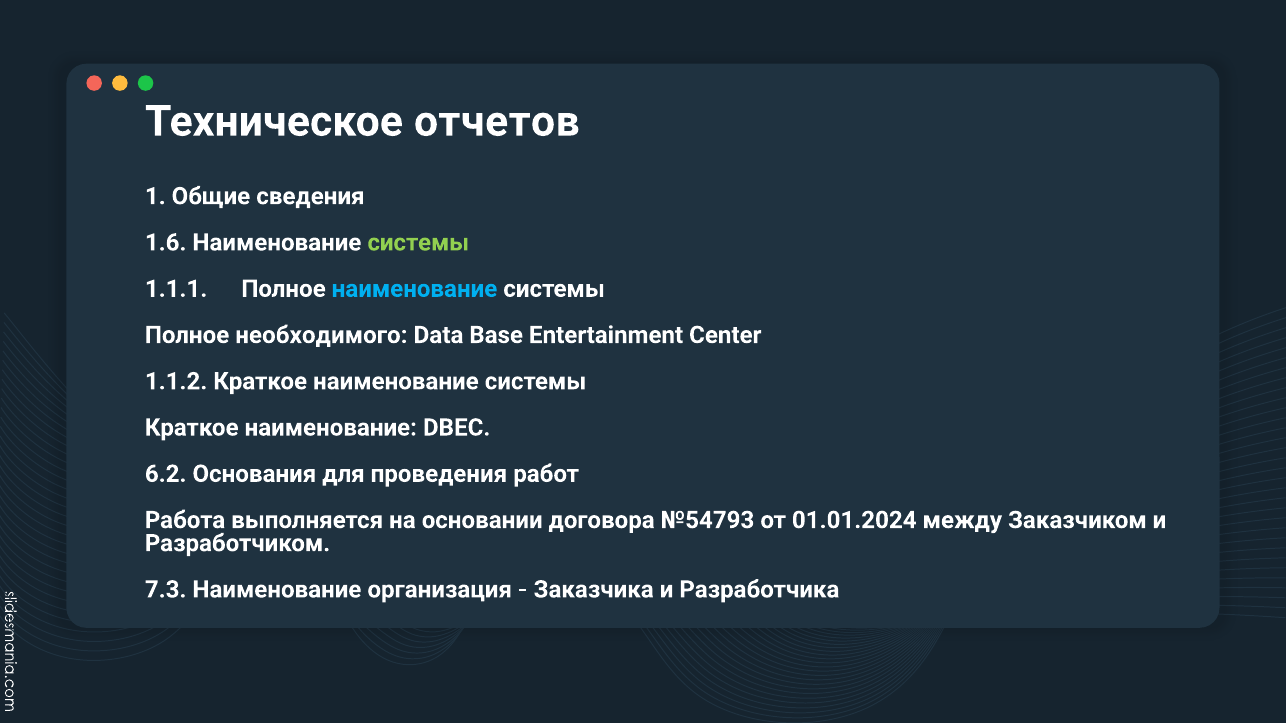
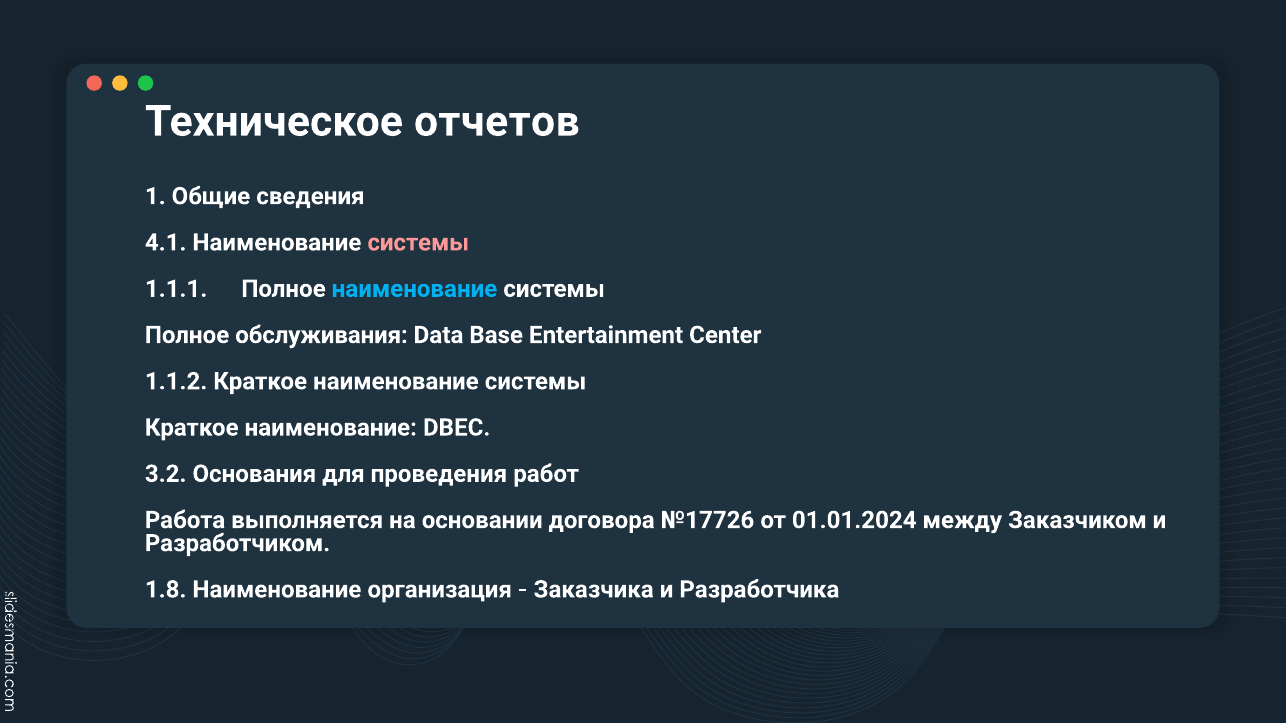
1.6: 1.6 -> 4.1
системы at (418, 243) colour: light green -> pink
необходимого: необходимого -> обслуживания
6.2: 6.2 -> 3.2
№54793: №54793 -> №17726
7.3: 7.3 -> 1.8
